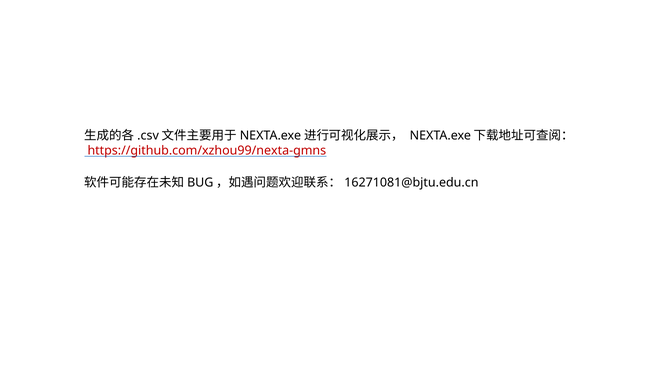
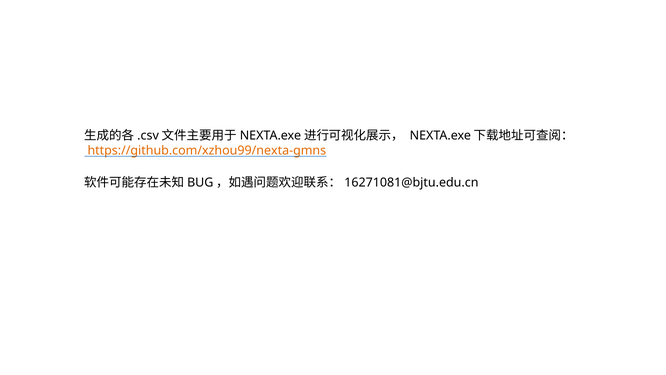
https://github.com/xzhou99/nexta-gmns colour: red -> orange
